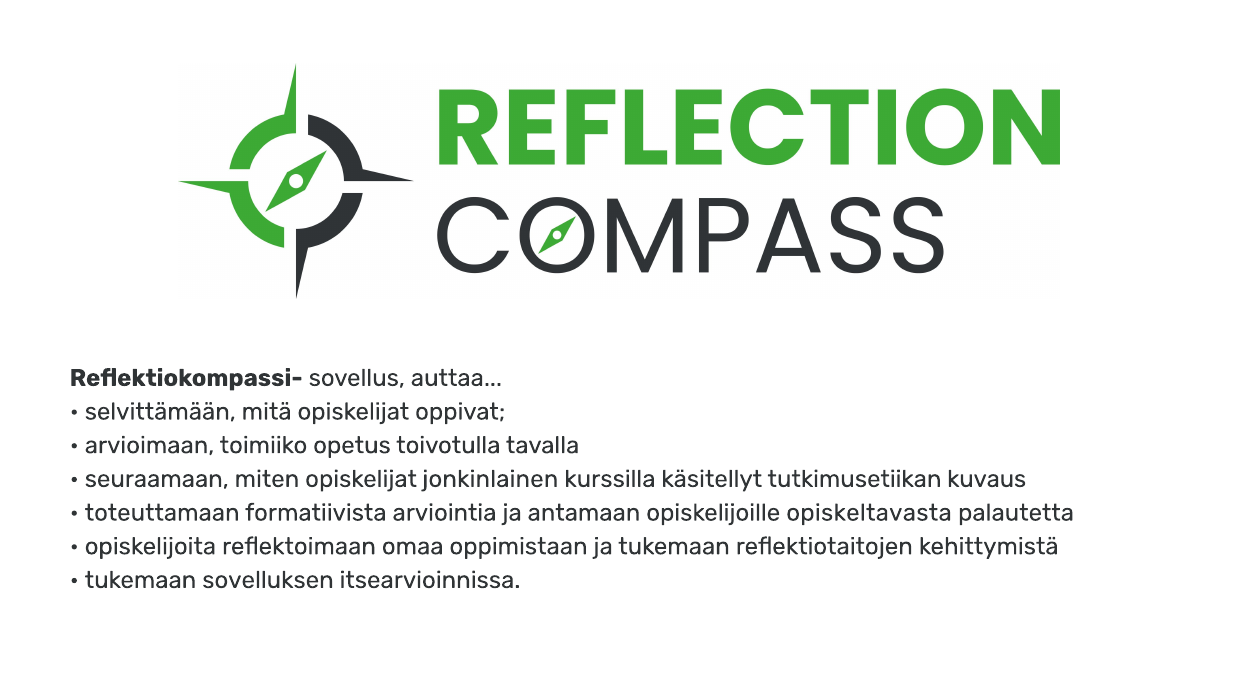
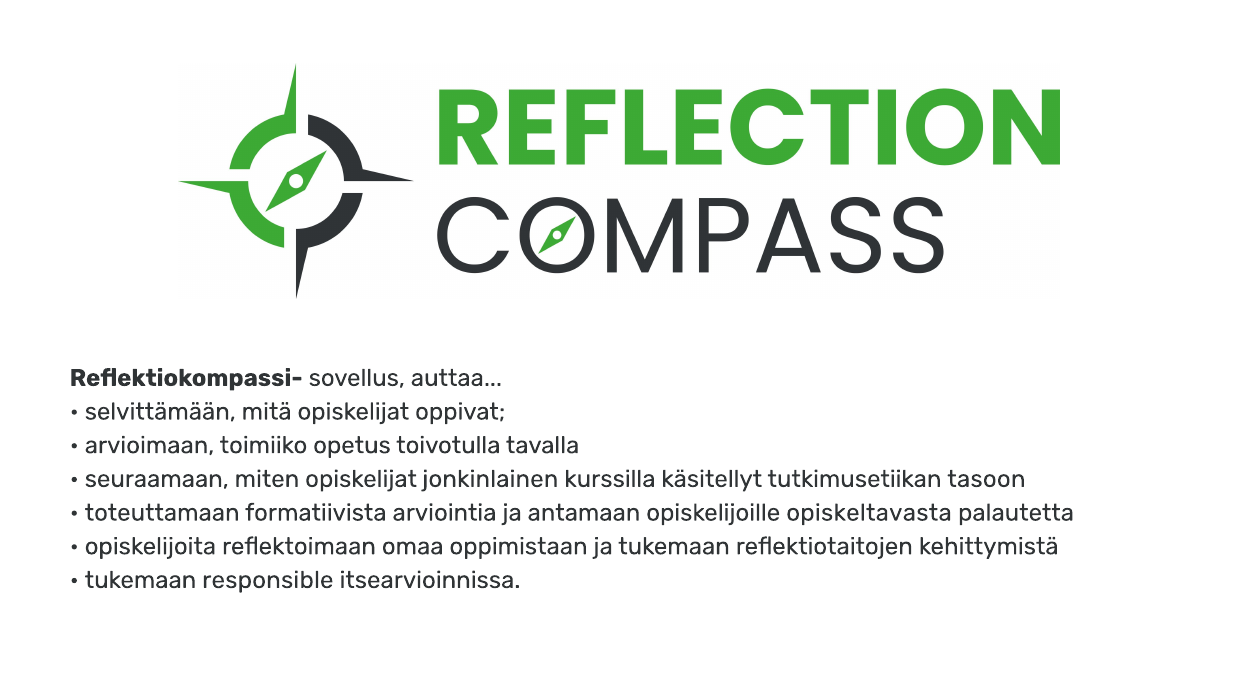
kuvaus: kuvaus -> tasoon
sovelluksen: sovelluksen -> responsible
